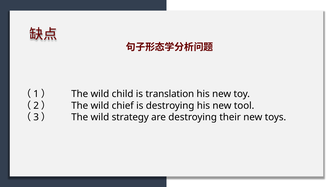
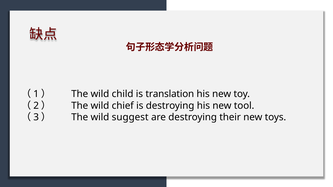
strategy: strategy -> suggest
